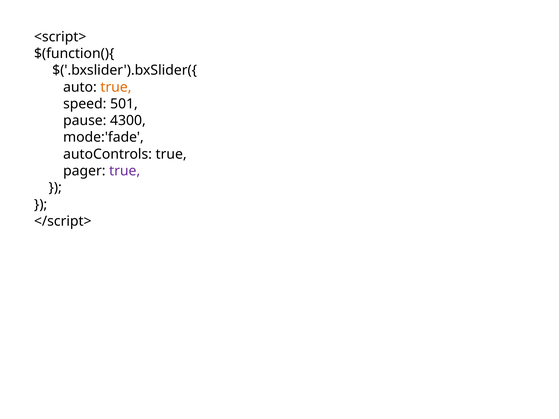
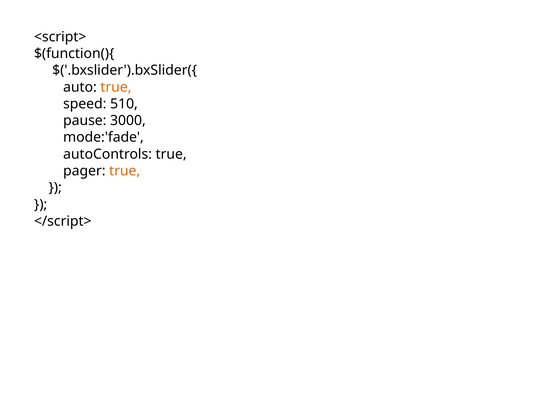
501: 501 -> 510
4300: 4300 -> 3000
true at (125, 171) colour: purple -> orange
